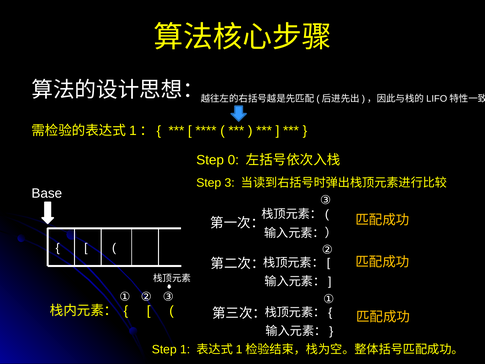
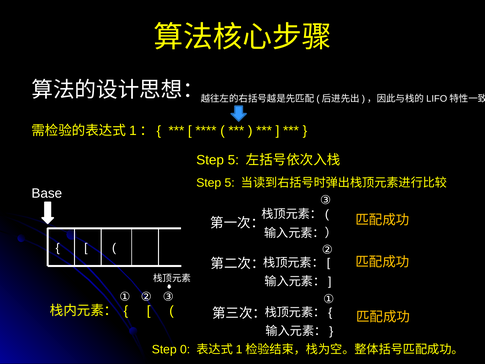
0 at (233, 160): 0 -> 5
3 at (230, 183): 3 -> 5
1: 1 -> 0
